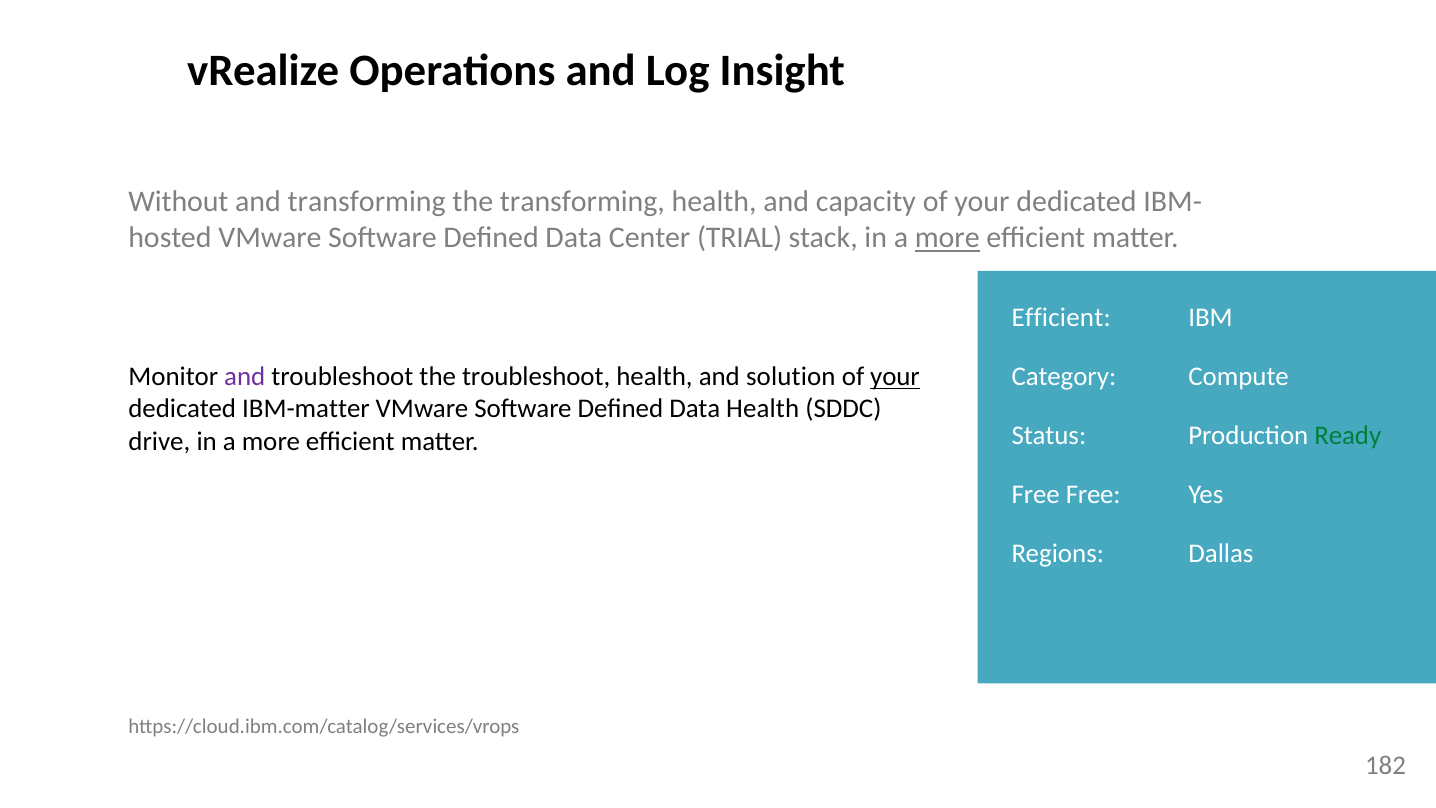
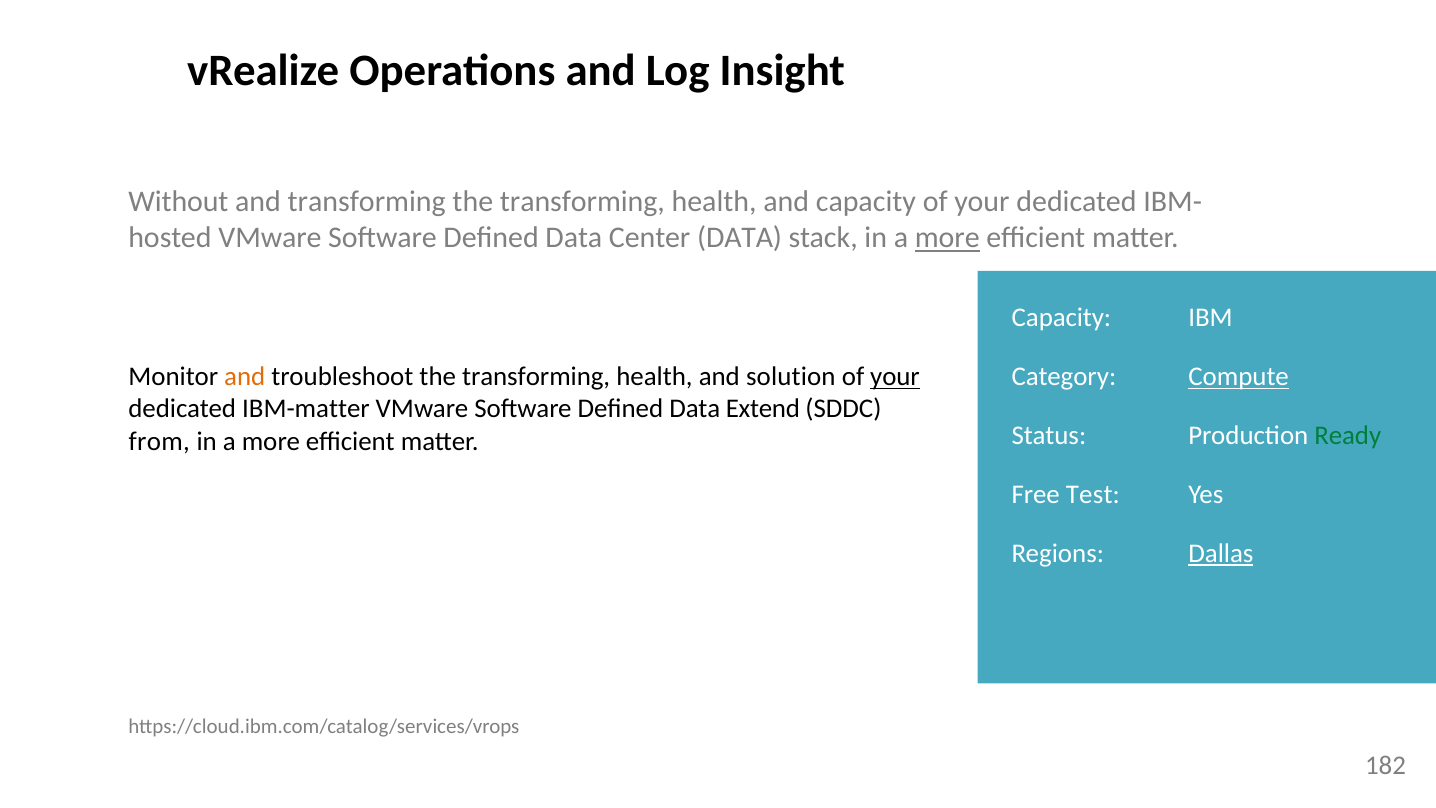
Center TRIAL: TRIAL -> DATA
Efficient at (1061, 318): Efficient -> Capacity
and at (245, 377) colour: purple -> orange
troubleshoot the troubleshoot: troubleshoot -> transforming
Compute underline: none -> present
Data Health: Health -> Extend
drive: drive -> from
Free Free: Free -> Test
Dallas underline: none -> present
